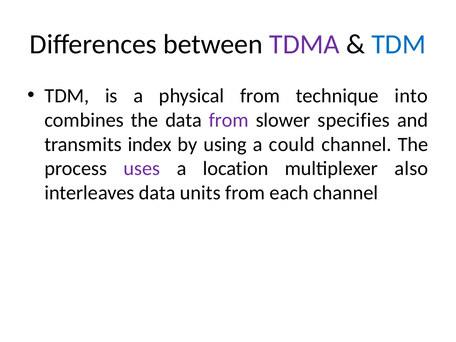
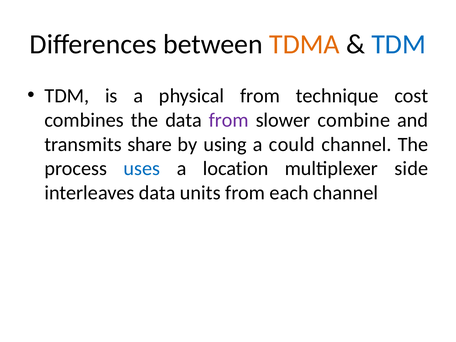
TDMA colour: purple -> orange
into: into -> cost
specifies: specifies -> combine
index: index -> share
uses colour: purple -> blue
also: also -> side
